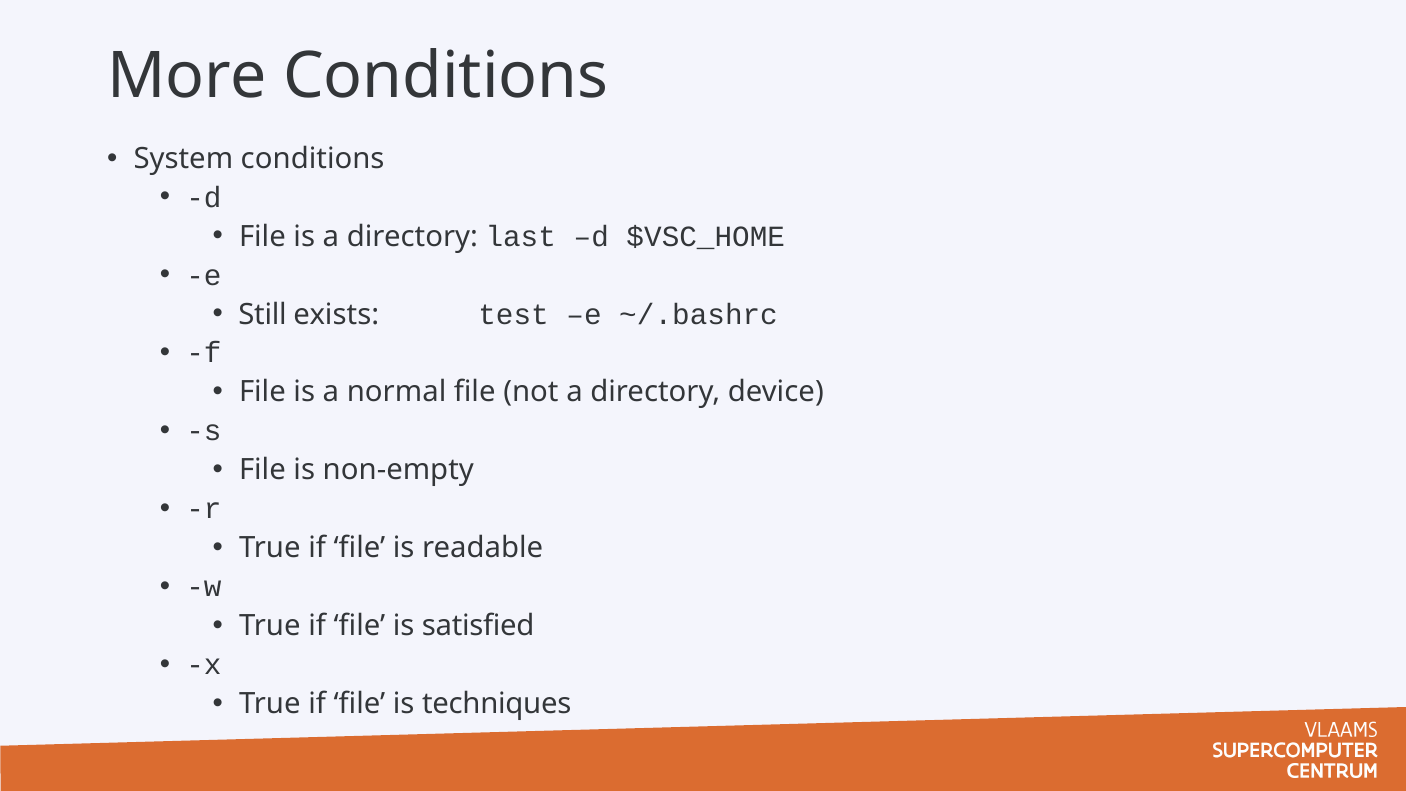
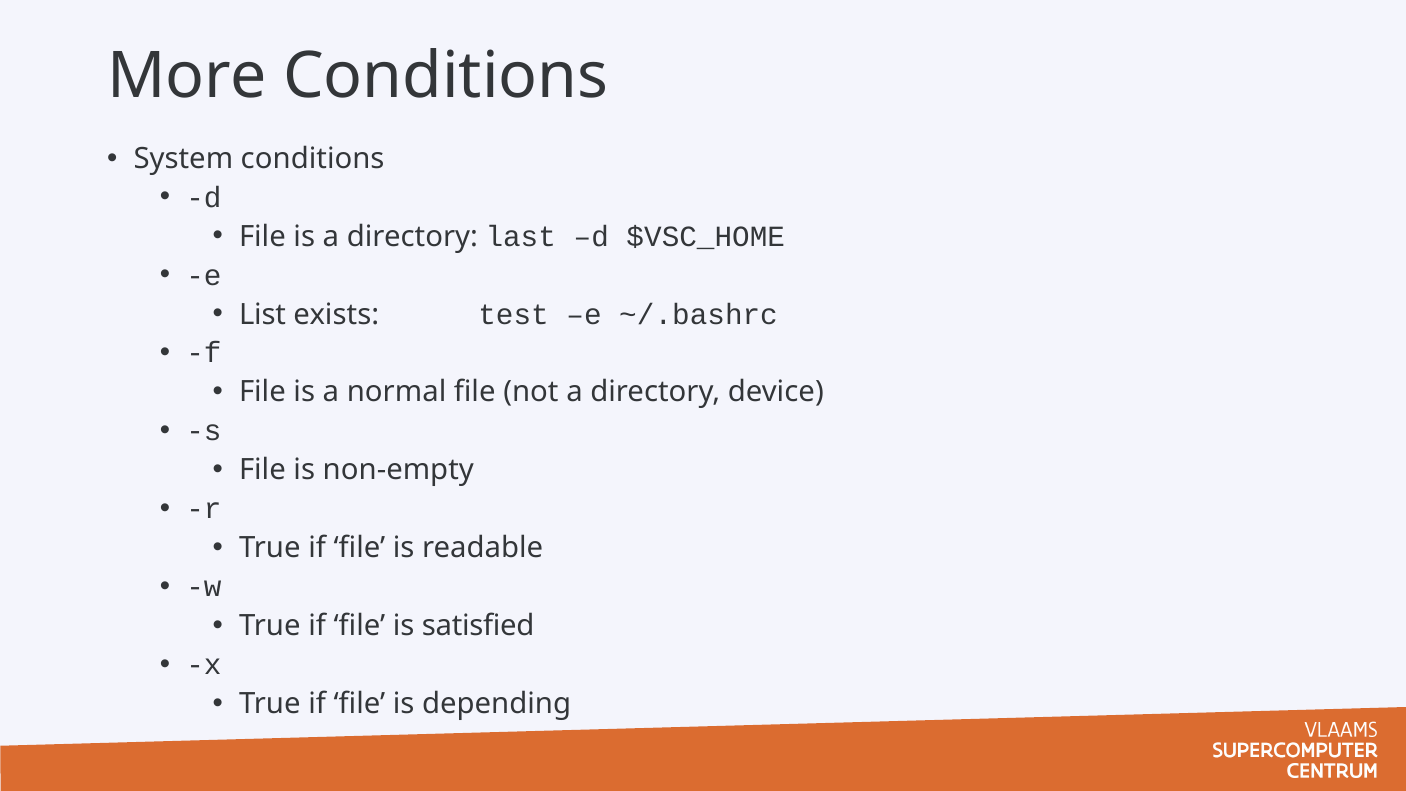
Still: Still -> List
techniques: techniques -> depending
